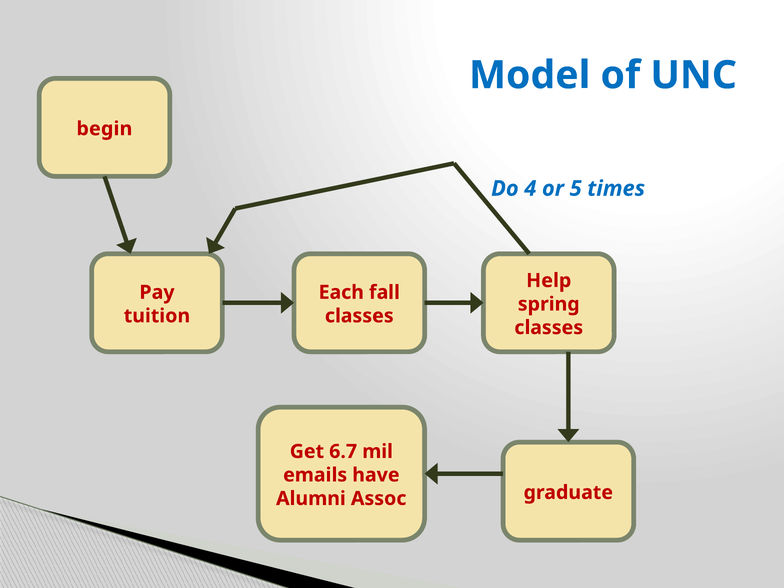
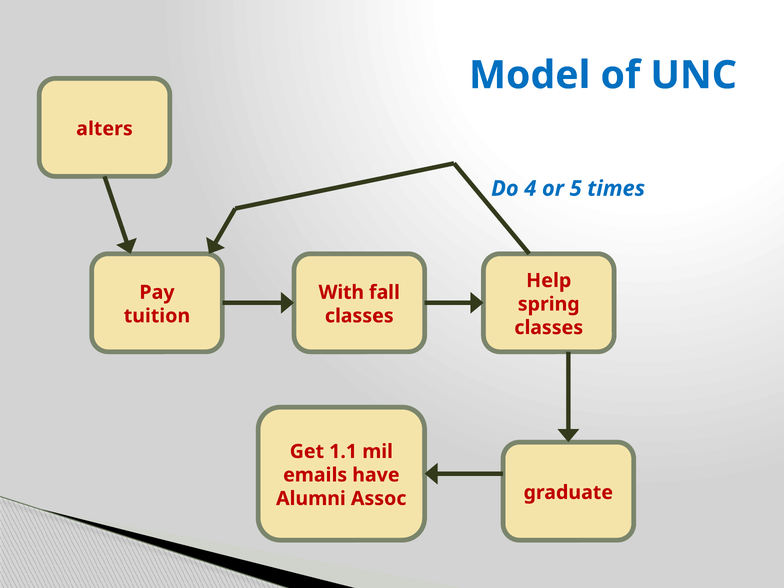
begin: begin -> alters
Each: Each -> With
6.7: 6.7 -> 1.1
